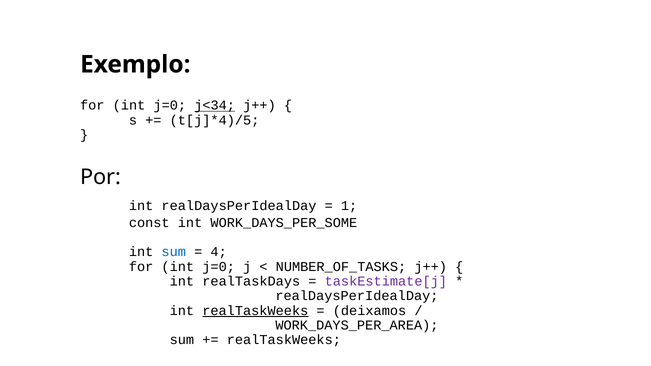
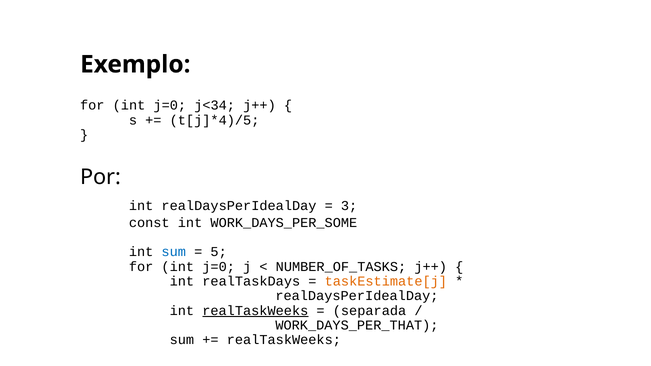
j<34 underline: present -> none
1: 1 -> 3
4: 4 -> 5
taskEstimate[j colour: purple -> orange
deixamos: deixamos -> separada
WORK_DAYS_PER_AREA: WORK_DAYS_PER_AREA -> WORK_DAYS_PER_THAT
